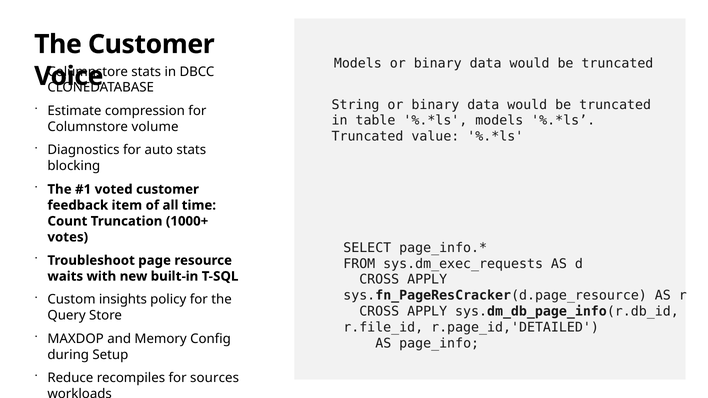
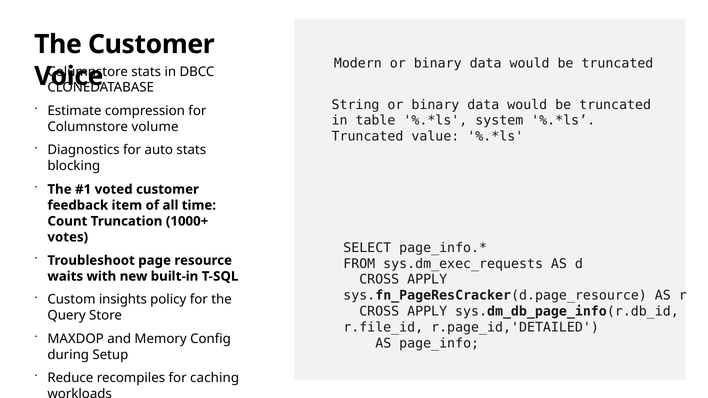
Models at (358, 64): Models -> Modern
models at (499, 121): models -> system
sources: sources -> caching
